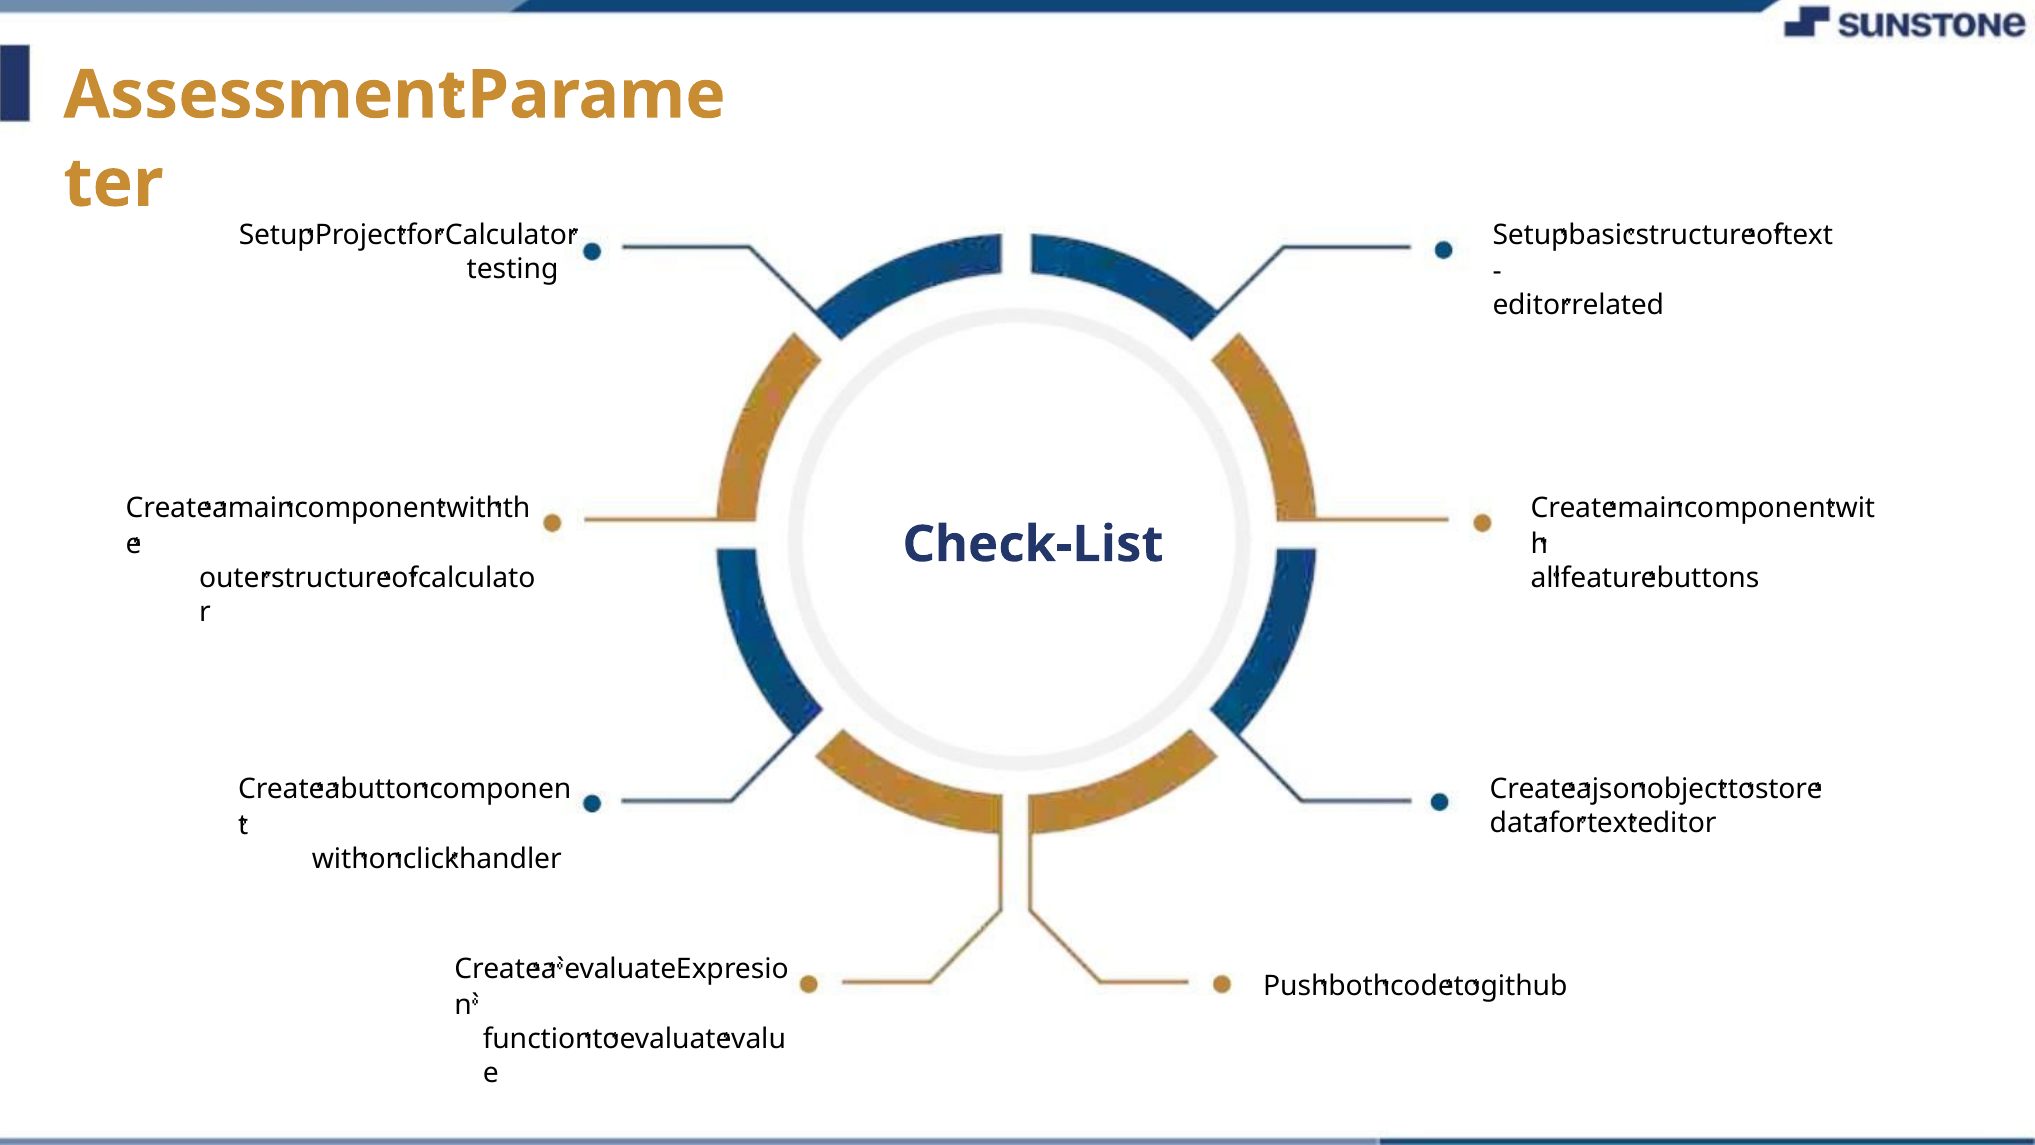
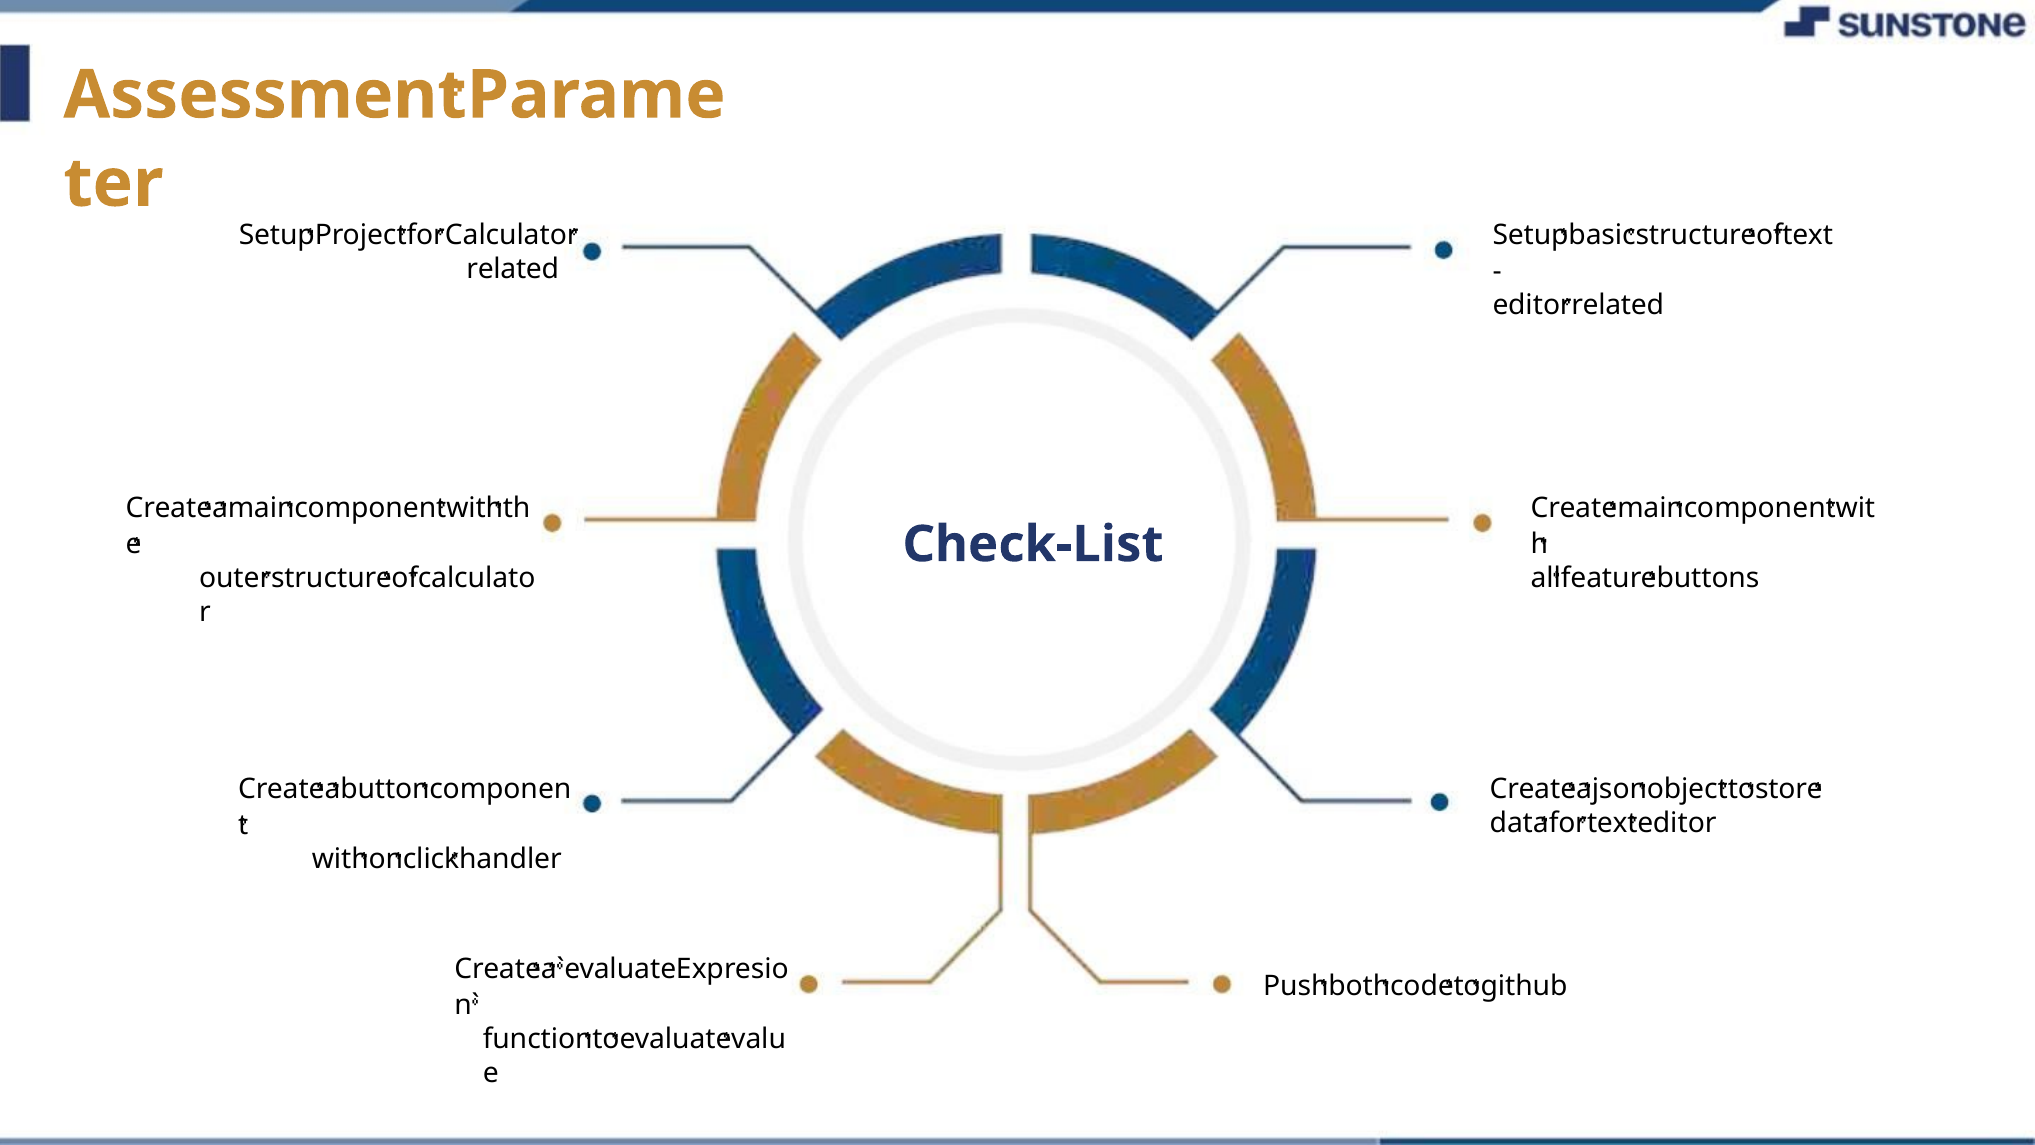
testing at (513, 269): testing -> related
